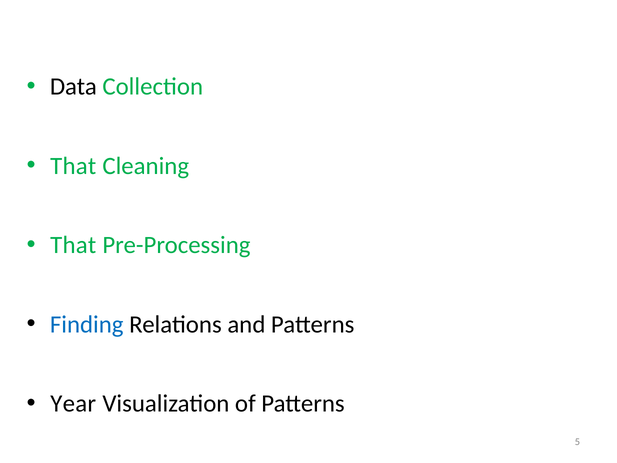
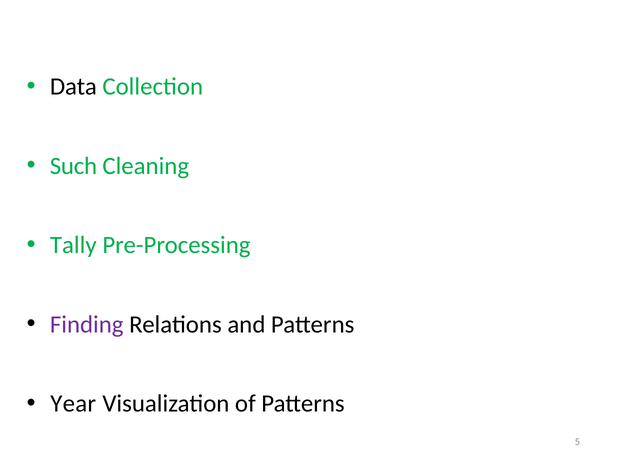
That at (73, 166): That -> Such
That at (73, 245): That -> Tally
Finding colour: blue -> purple
